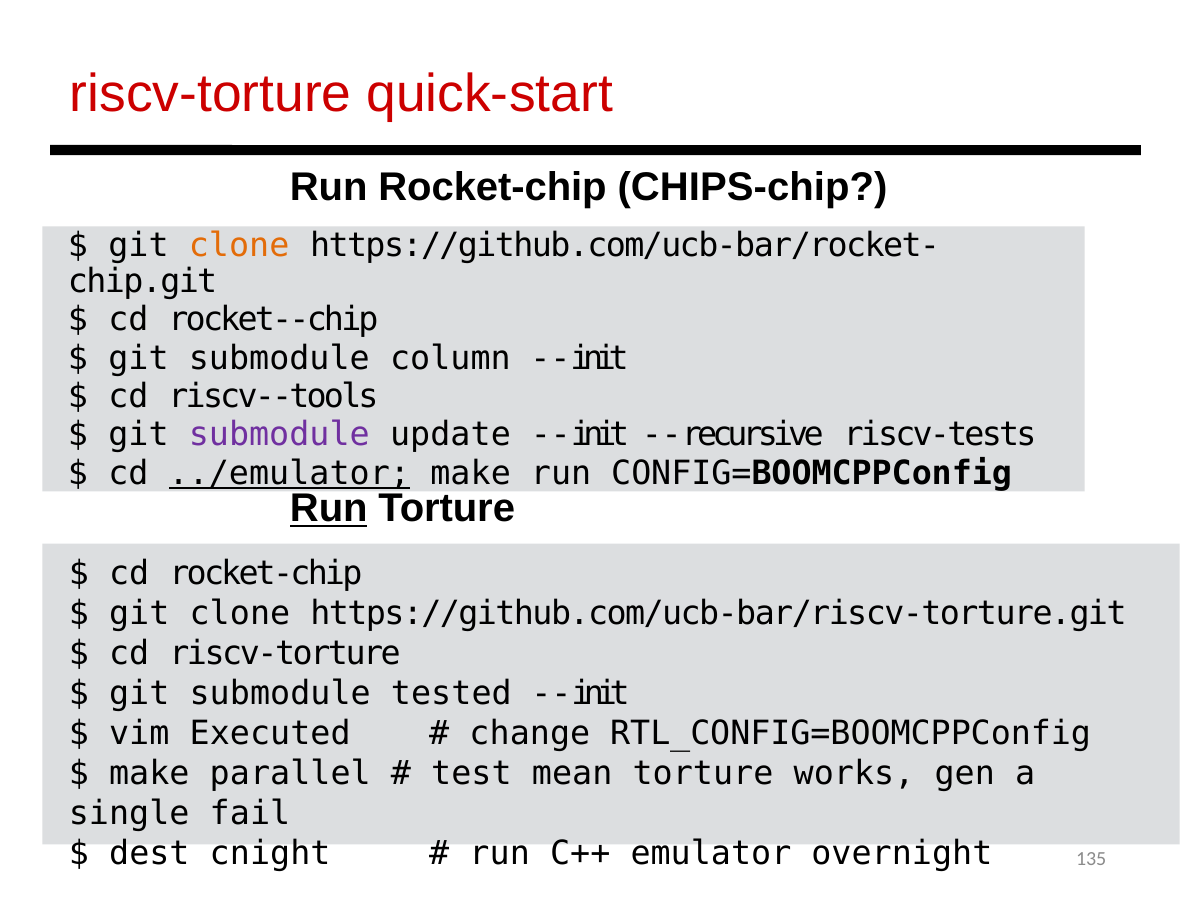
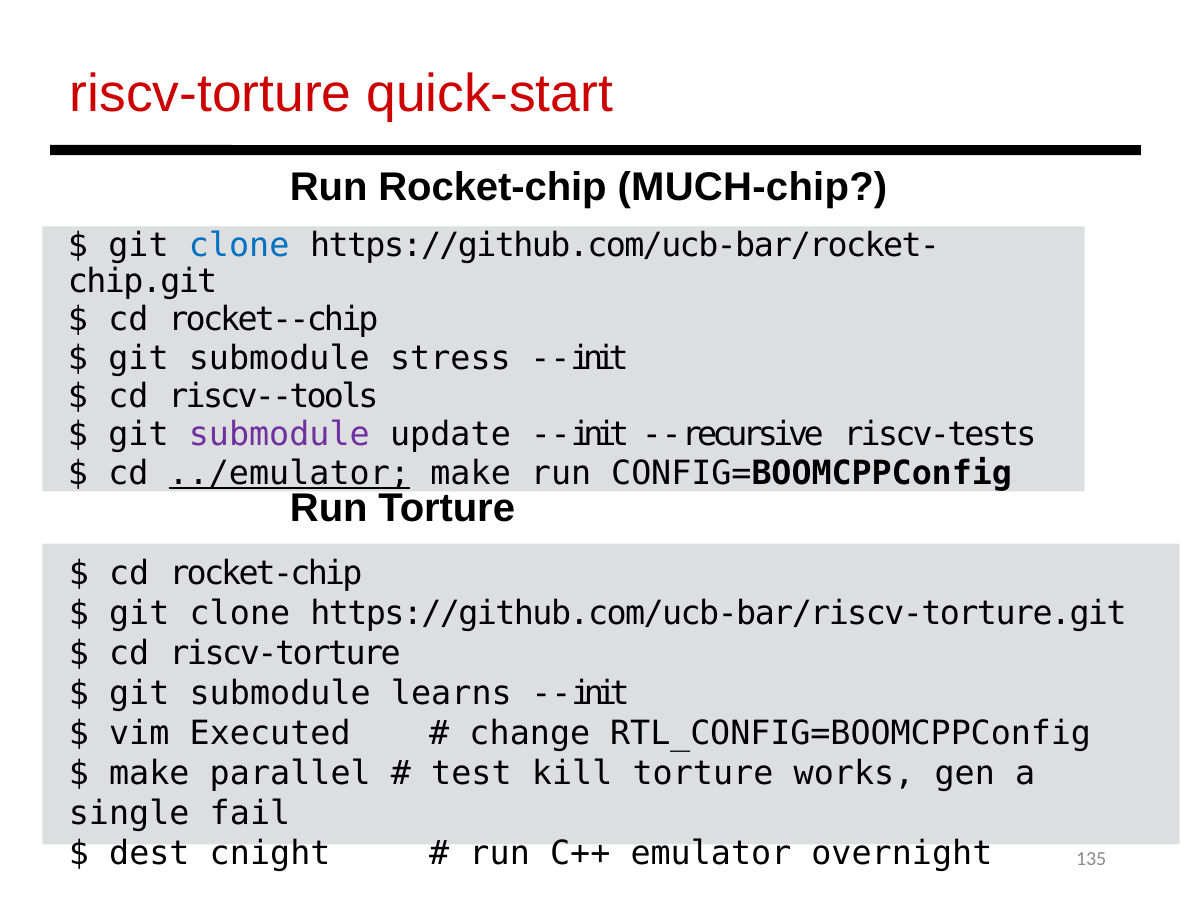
CHIPS-chip: CHIPS-chip -> MUCH-chip
clone at (239, 245) colour: orange -> blue
column: column -> stress
Run at (329, 509) underline: present -> none
tested: tested -> learns
mean: mean -> kill
